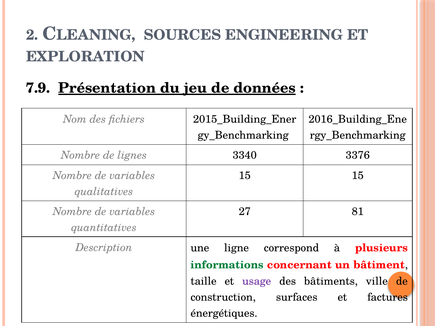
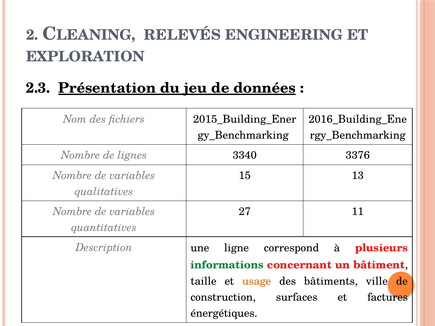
SOURCES: SOURCES -> RELEVÉS
7.9: 7.9 -> 2.3
15 15: 15 -> 13
81: 81 -> 11
usage colour: purple -> orange
